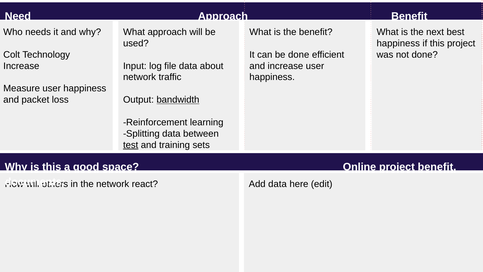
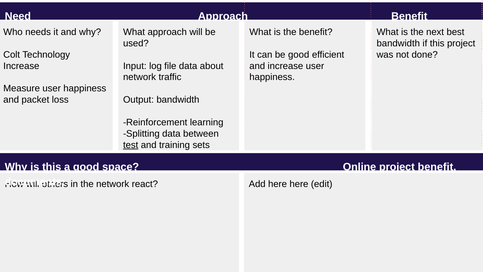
happiness at (398, 43): happiness -> bandwidth
be done: done -> good
bandwidth at (178, 100) underline: present -> none
Add data: data -> here
